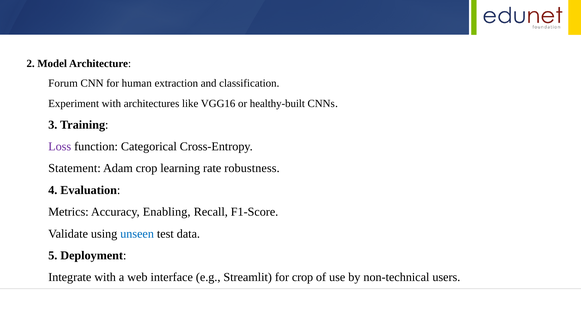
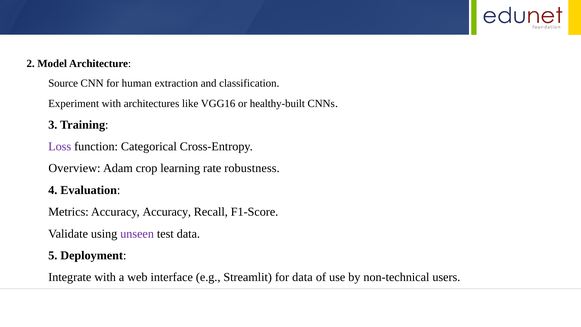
Forum: Forum -> Source
Statement: Statement -> Overview
Accuracy Enabling: Enabling -> Accuracy
unseen colour: blue -> purple
for crop: crop -> data
